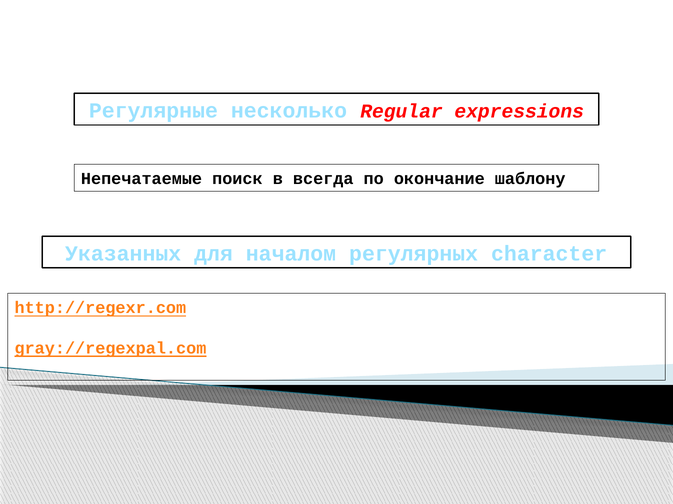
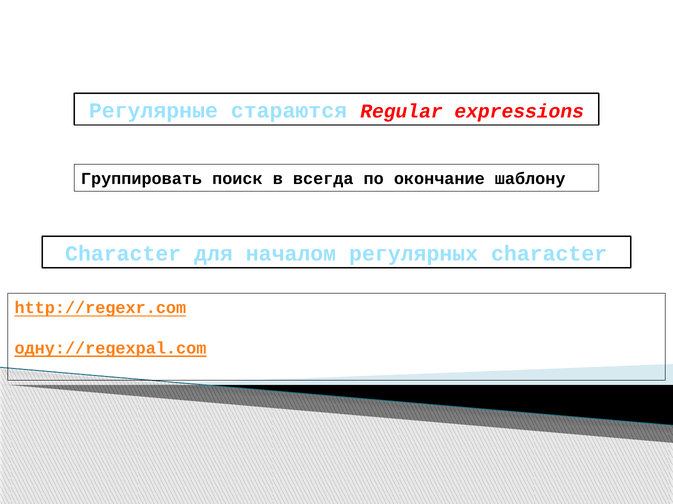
несколько: несколько -> стараются
Непечатаемые: Непечатаемые -> Группировать
Указанных at (123, 254): Указанных -> Character
gray://regexpal.com: gray://regexpal.com -> одну://regexpal.com
